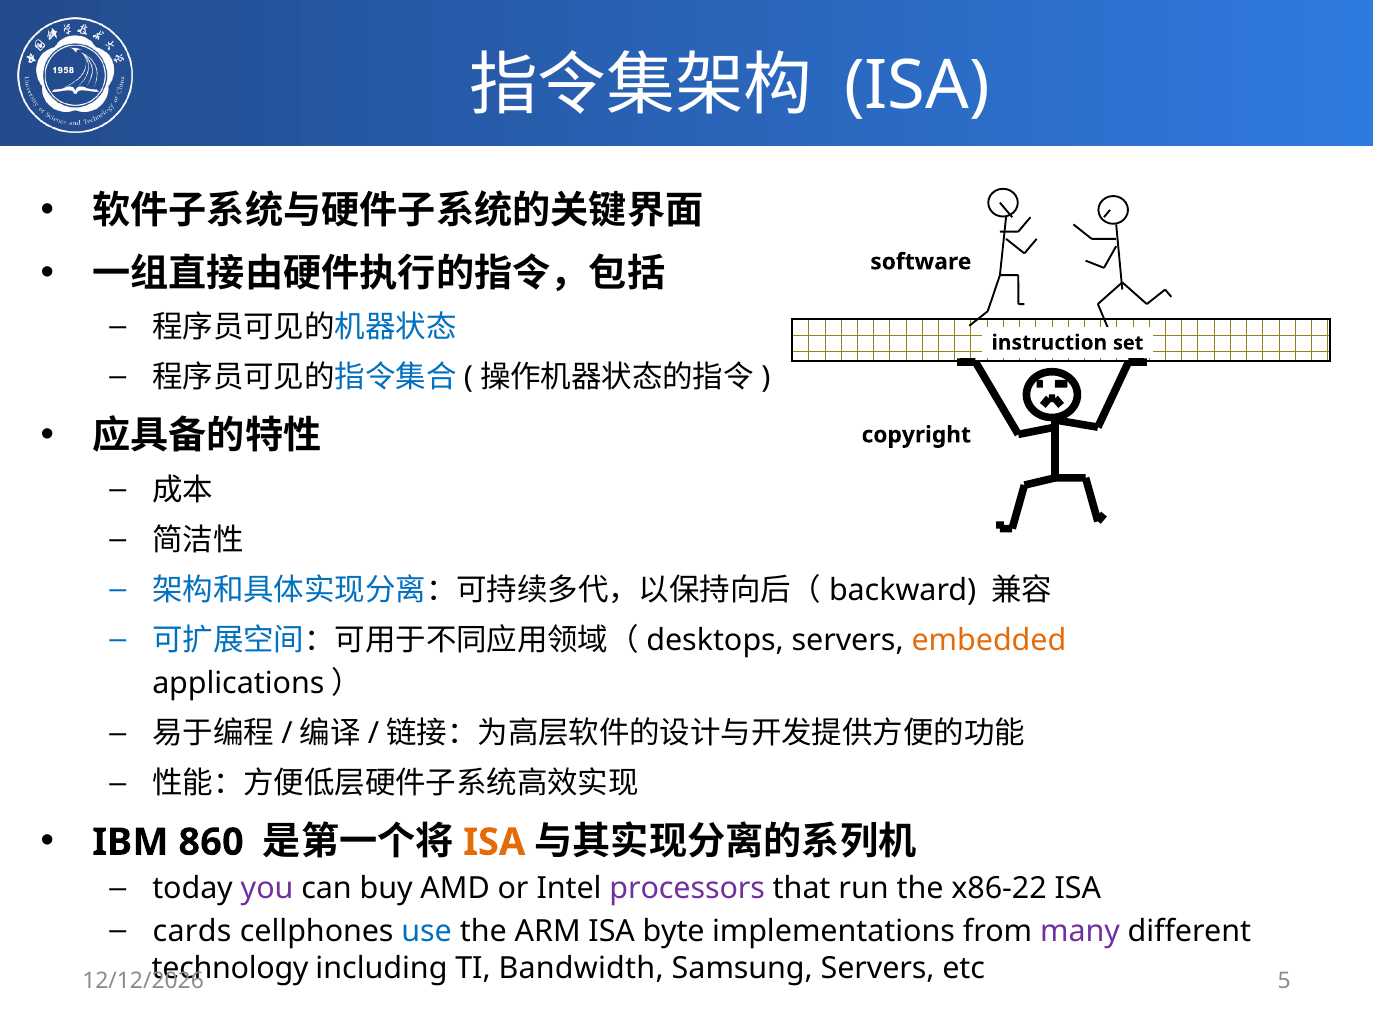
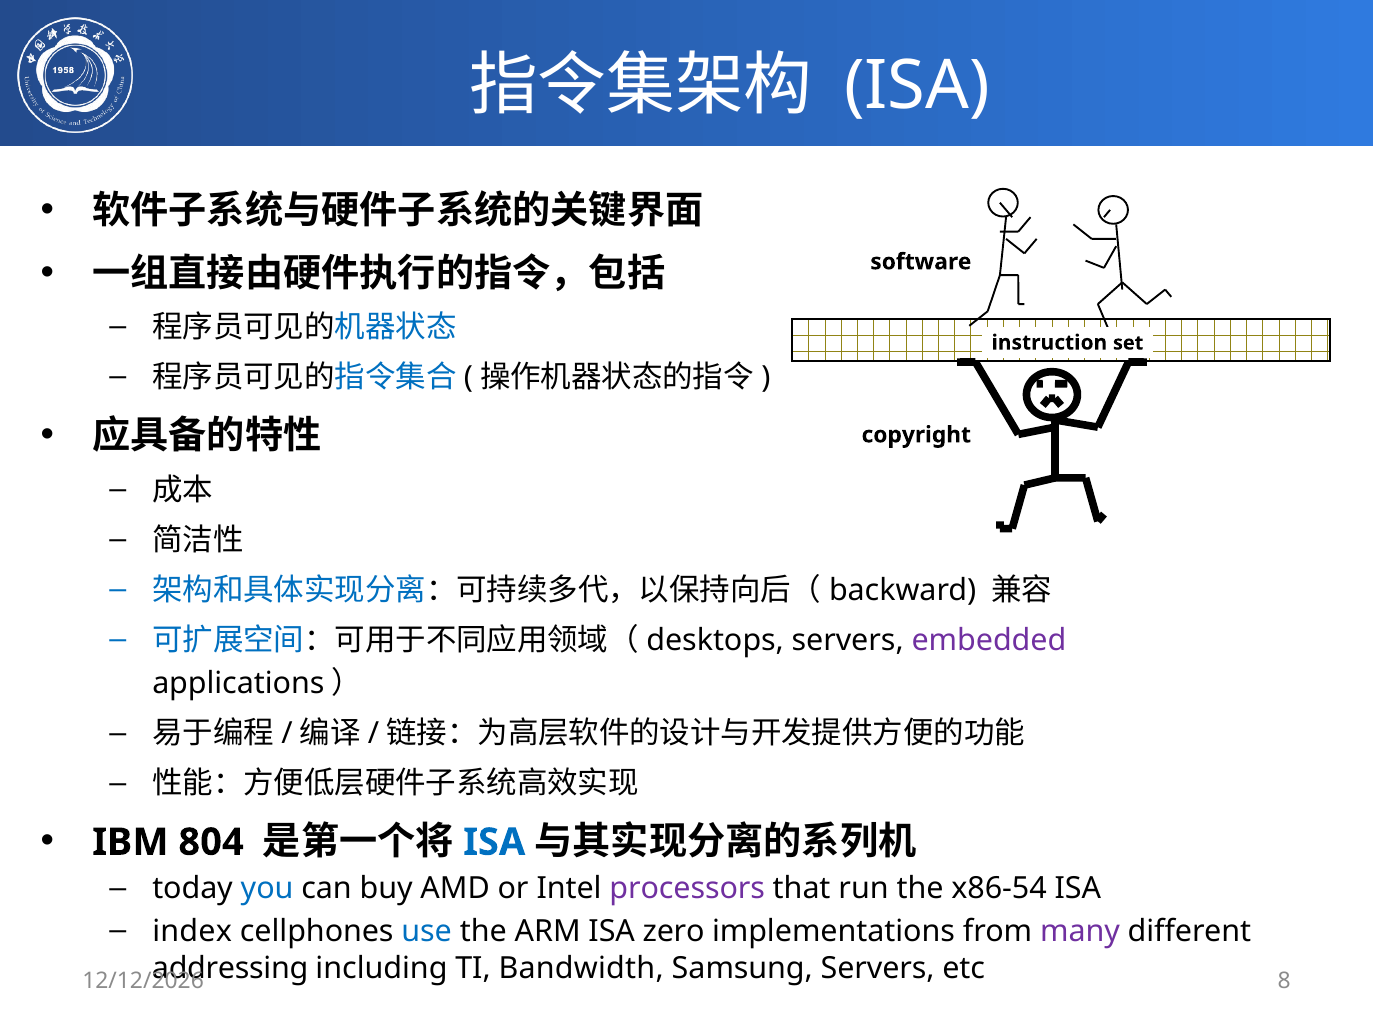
embedded colour: orange -> purple
860: 860 -> 804
ISA at (494, 843) colour: orange -> blue
you colour: purple -> blue
x86-22: x86-22 -> x86-54
cards: cards -> index
byte: byte -> zero
technology: technology -> addressing
5: 5 -> 8
